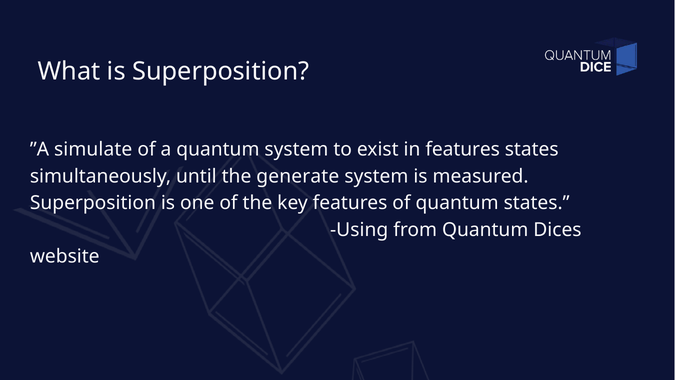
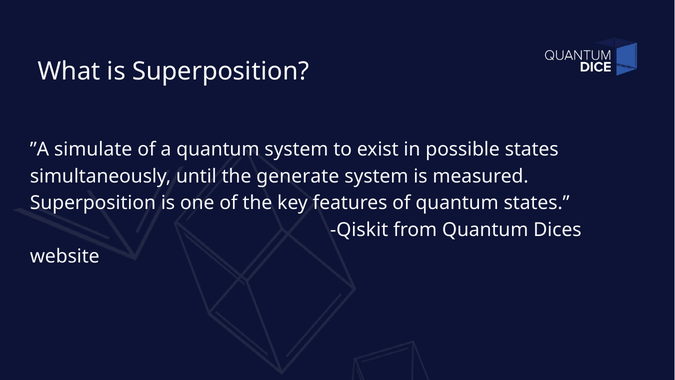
in features: features -> possible
Using: Using -> Qiskit
